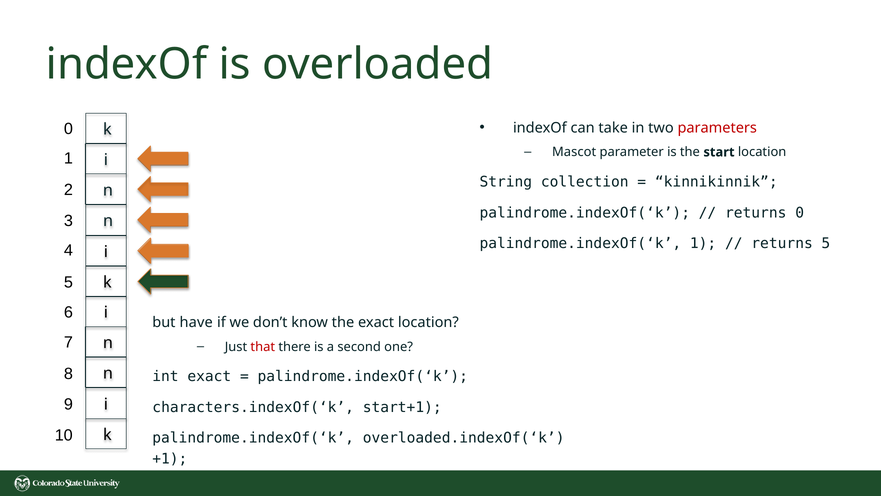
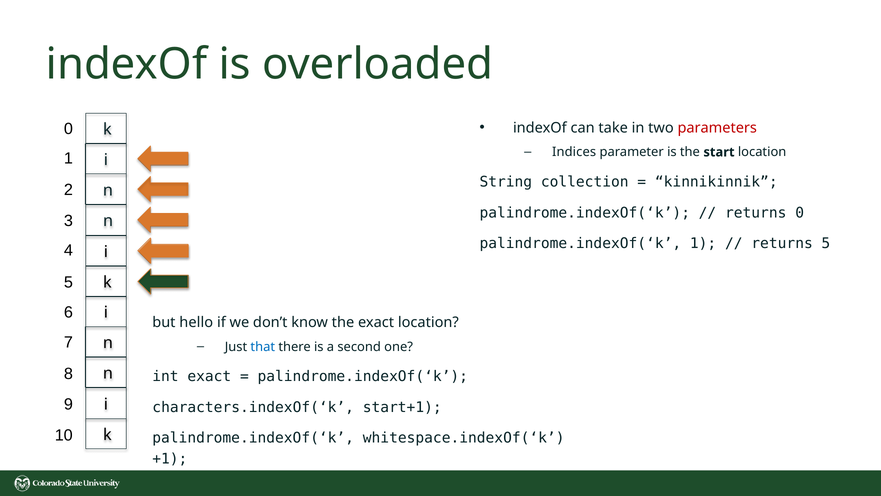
Mascot: Mascot -> Indices
have: have -> hello
that colour: red -> blue
overloaded.indexOf(‘k: overloaded.indexOf(‘k -> whitespace.indexOf(‘k
